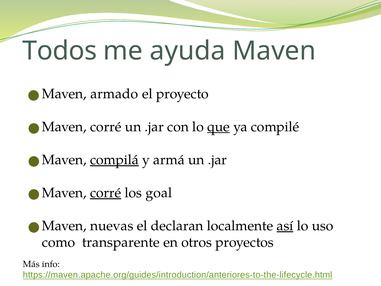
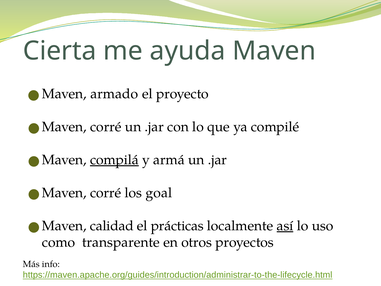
Todos: Todos -> Cierta
que underline: present -> none
corré at (106, 193) underline: present -> none
nuevas: nuevas -> calidad
declaran: declaran -> prácticas
https://maven.apache.org/guides/introduction/anteriores-to-the-lifecycle.html: https://maven.apache.org/guides/introduction/anteriores-to-the-lifecycle.html -> https://maven.apache.org/guides/introduction/administrar-to-the-lifecycle.html
